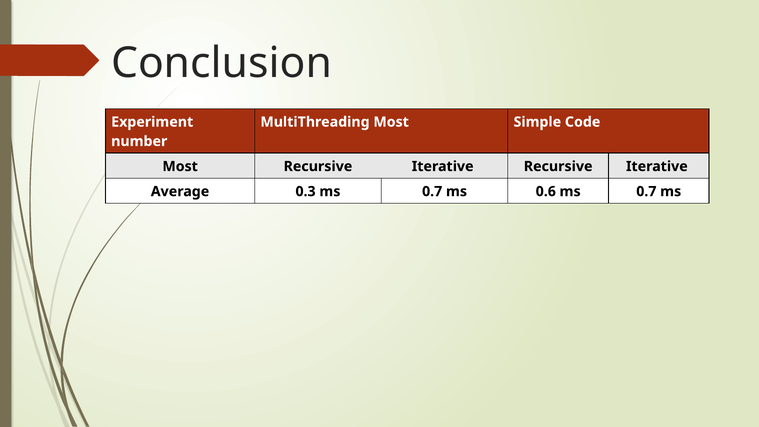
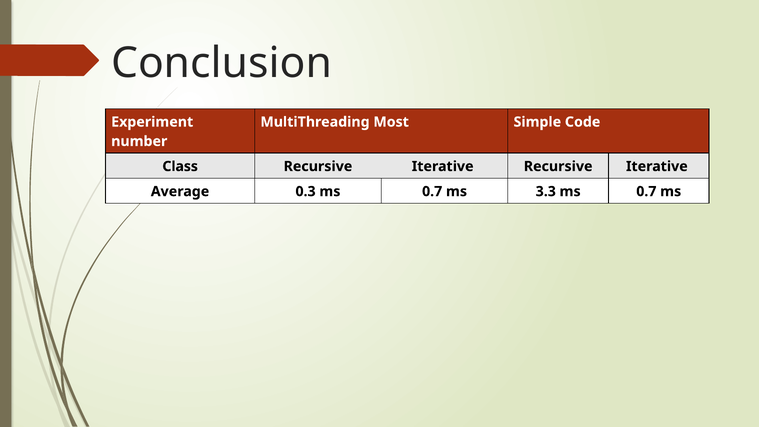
Most at (180, 166): Most -> Class
0.6: 0.6 -> 3.3
